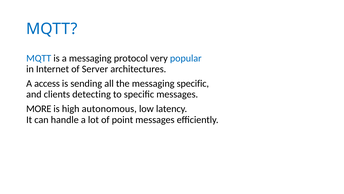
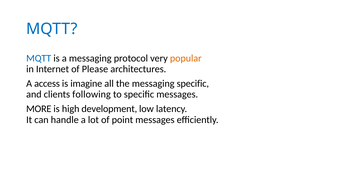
popular colour: blue -> orange
Server: Server -> Please
sending: sending -> imagine
detecting: detecting -> following
autonomous: autonomous -> development
